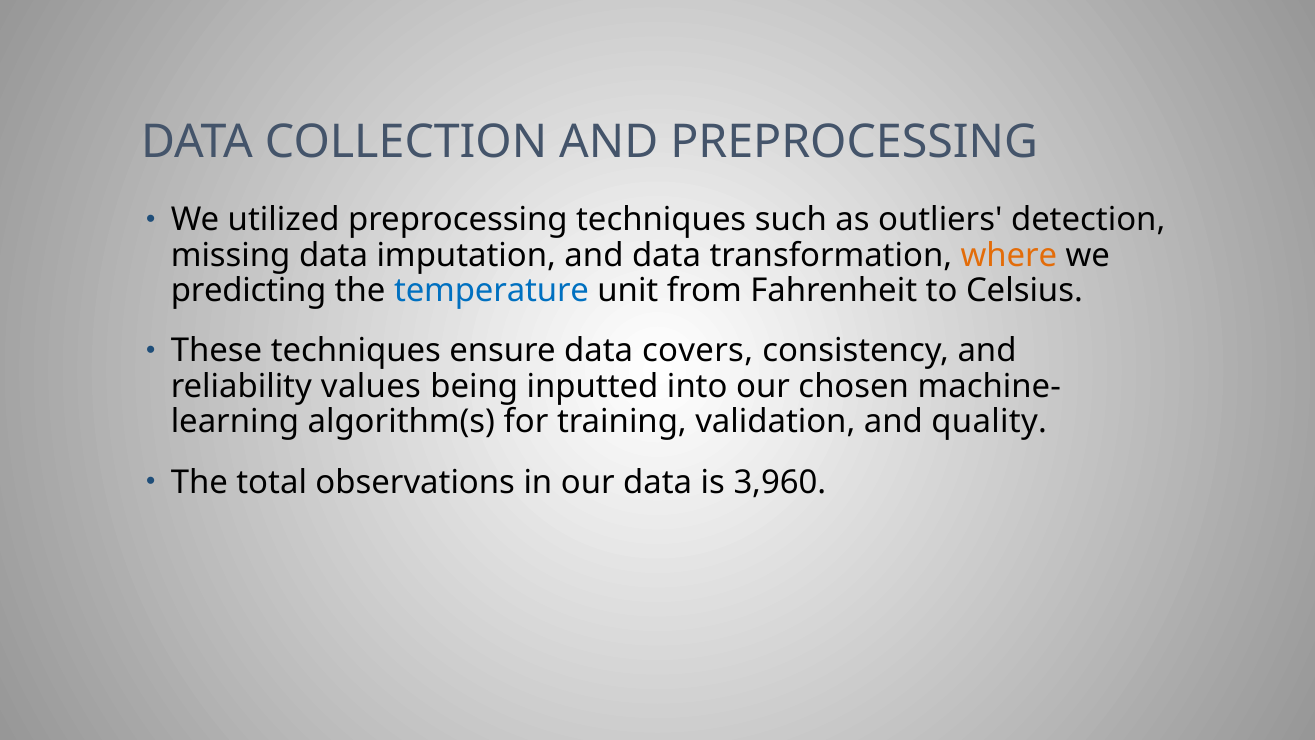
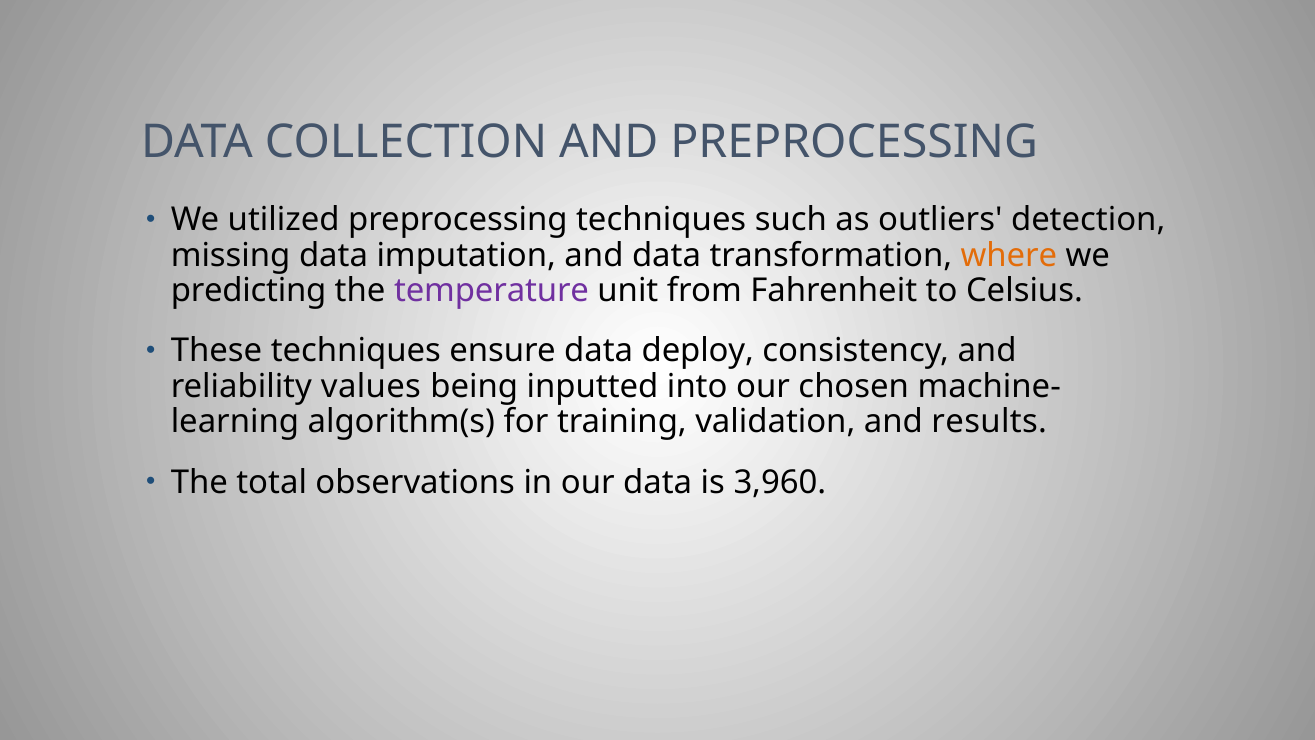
temperature colour: blue -> purple
covers: covers -> deploy
quality: quality -> results
